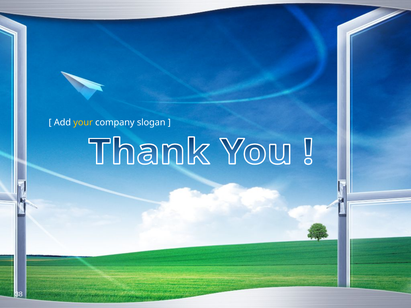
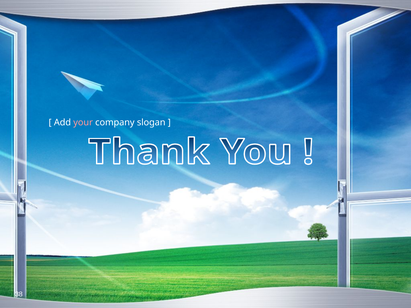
your colour: yellow -> pink
